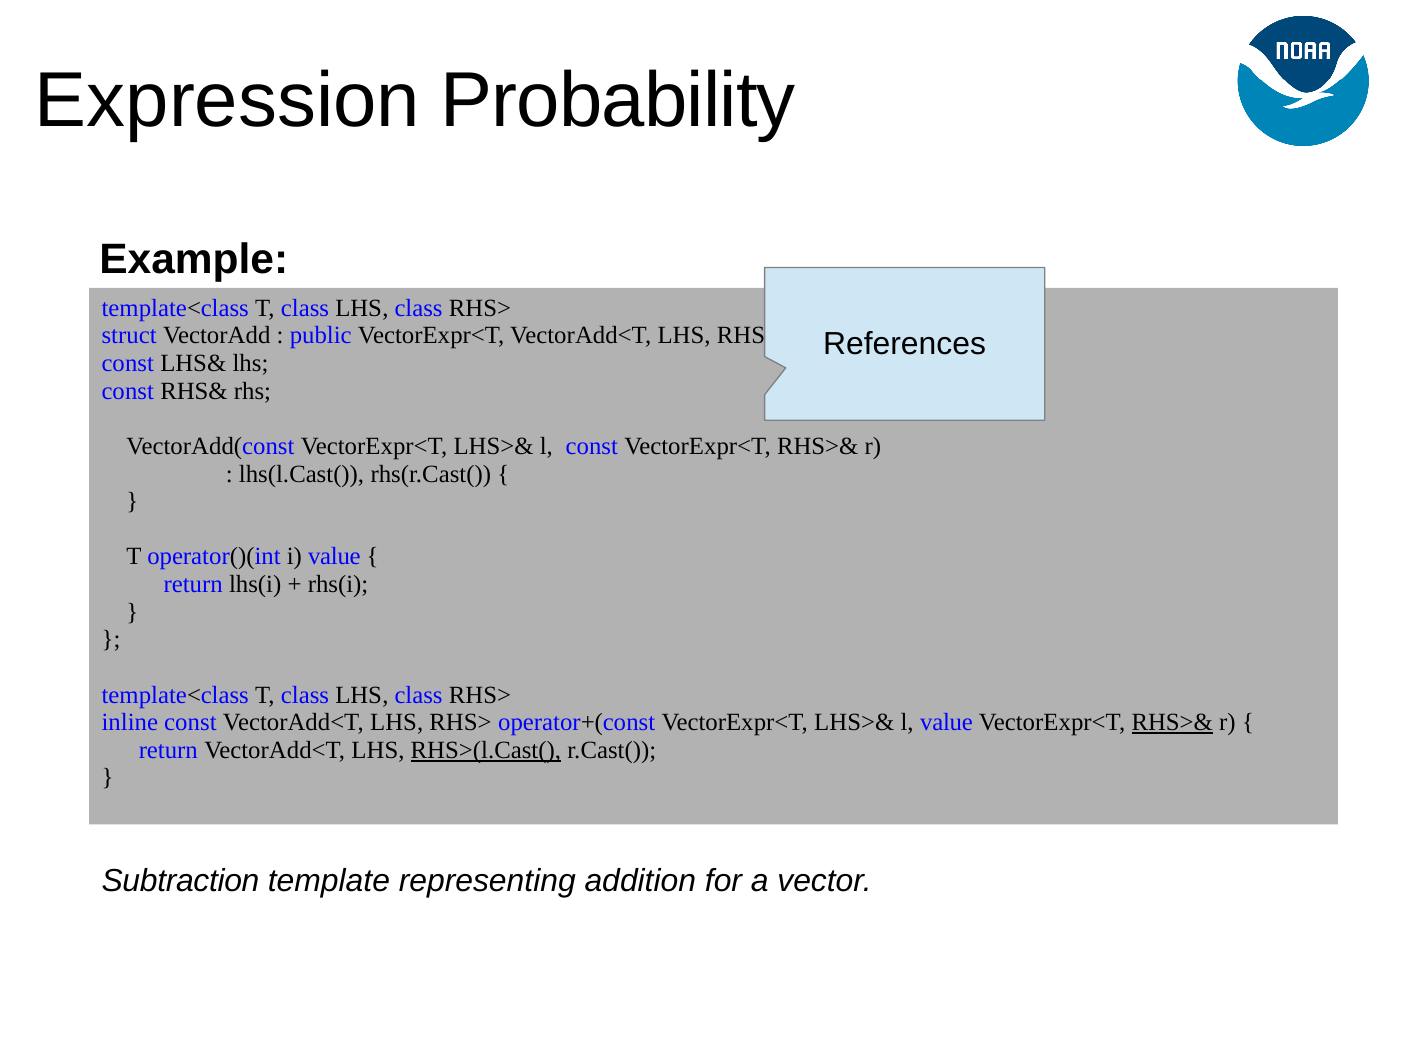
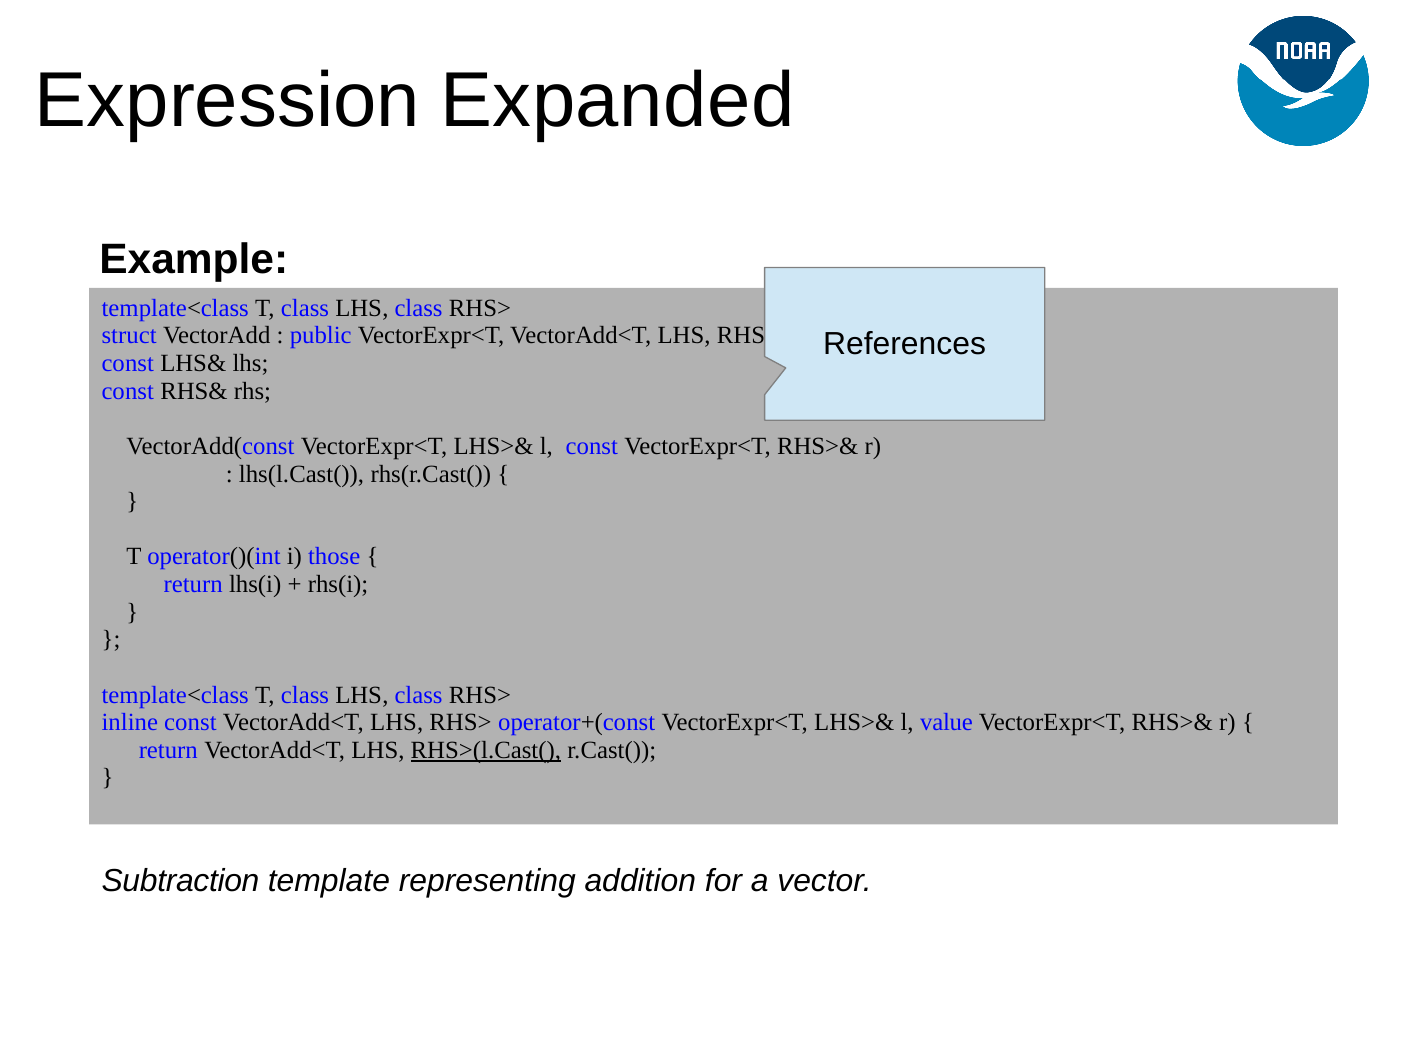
Probability: Probability -> Expanded
i value: value -> those
RHS>& at (1172, 723) underline: present -> none
